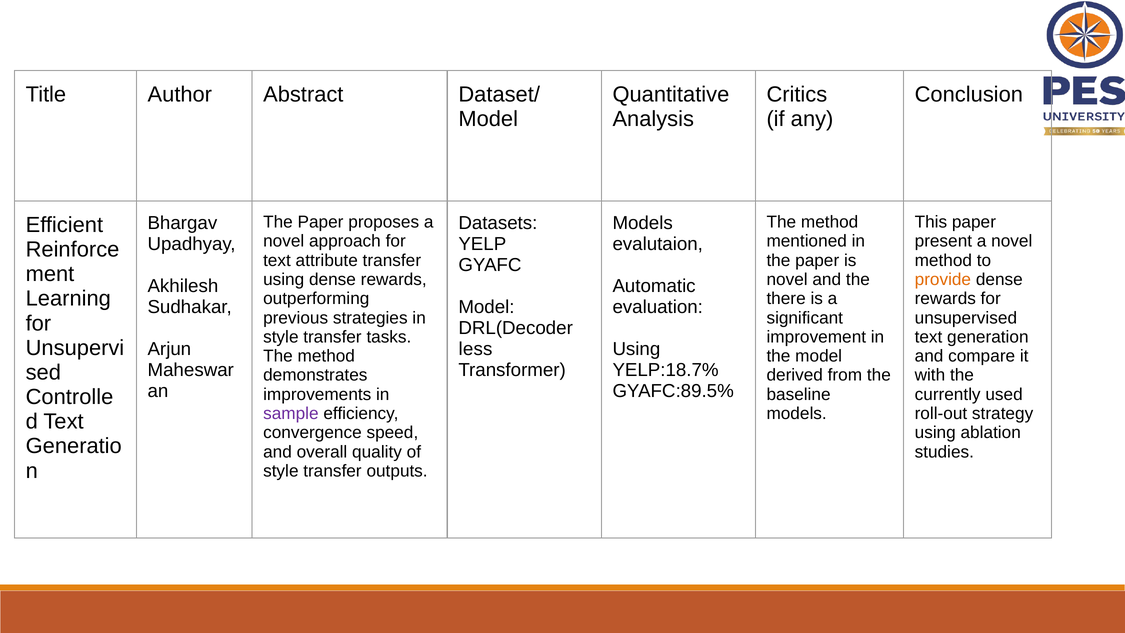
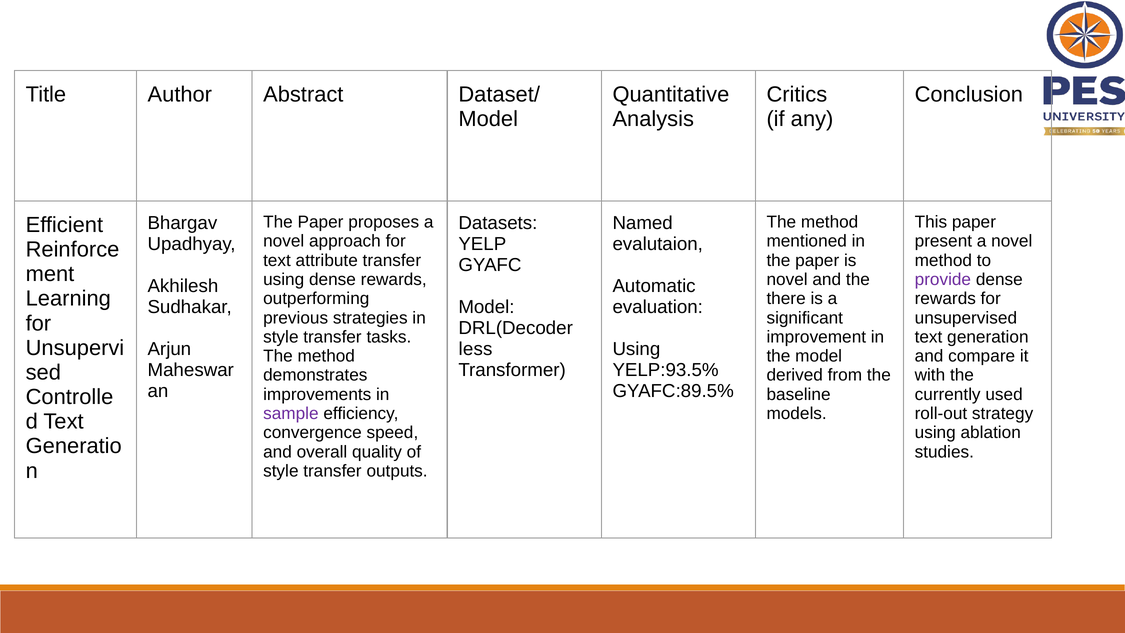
Models at (643, 223): Models -> Named
provide colour: orange -> purple
YELP:18.7%: YELP:18.7% -> YELP:93.5%
